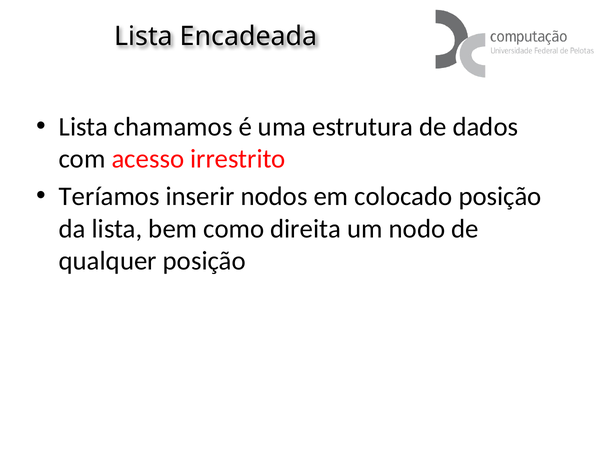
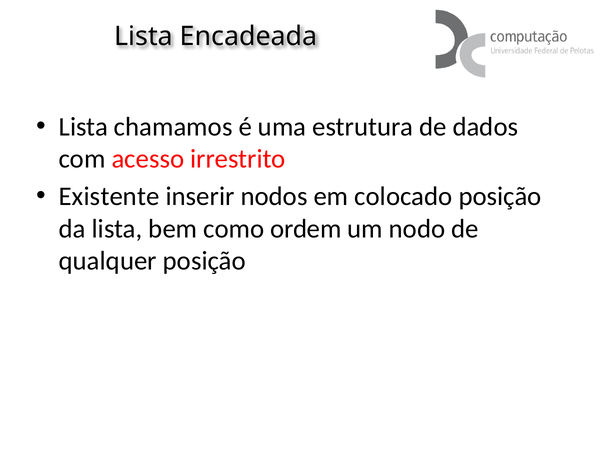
Teríamos: Teríamos -> Existente
direita: direita -> ordem
